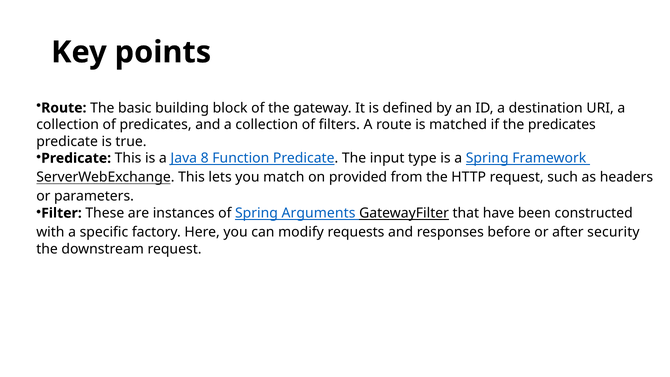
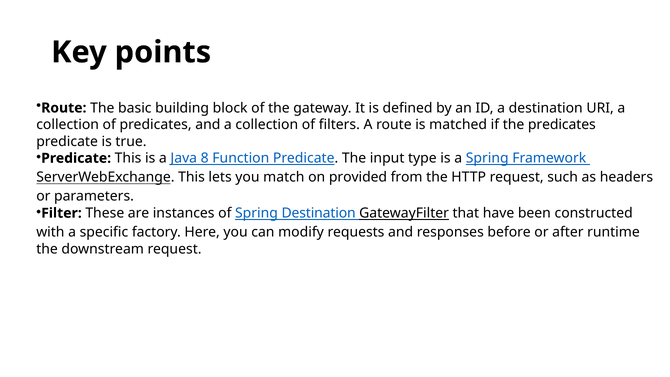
Spring Arguments: Arguments -> Destination
security: security -> runtime
